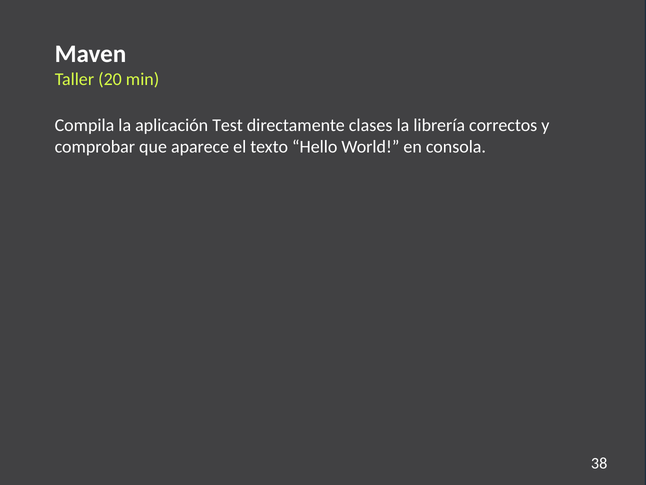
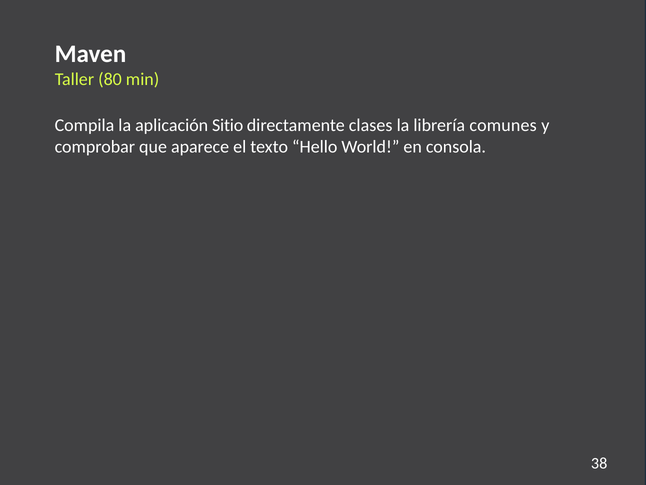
20: 20 -> 80
Test: Test -> Sitio
correctos: correctos -> comunes
